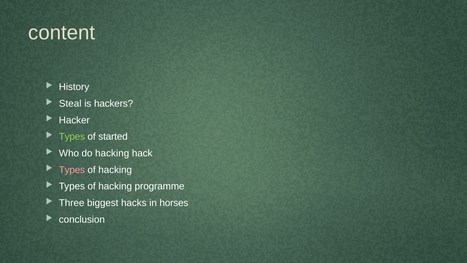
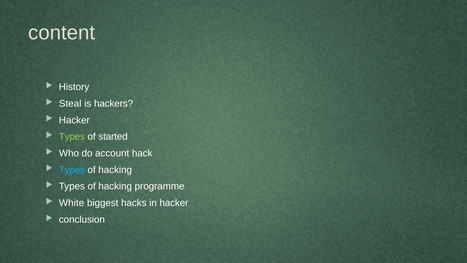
do hacking: hacking -> account
Types at (72, 170) colour: pink -> light blue
Three: Three -> White
in horses: horses -> hacker
